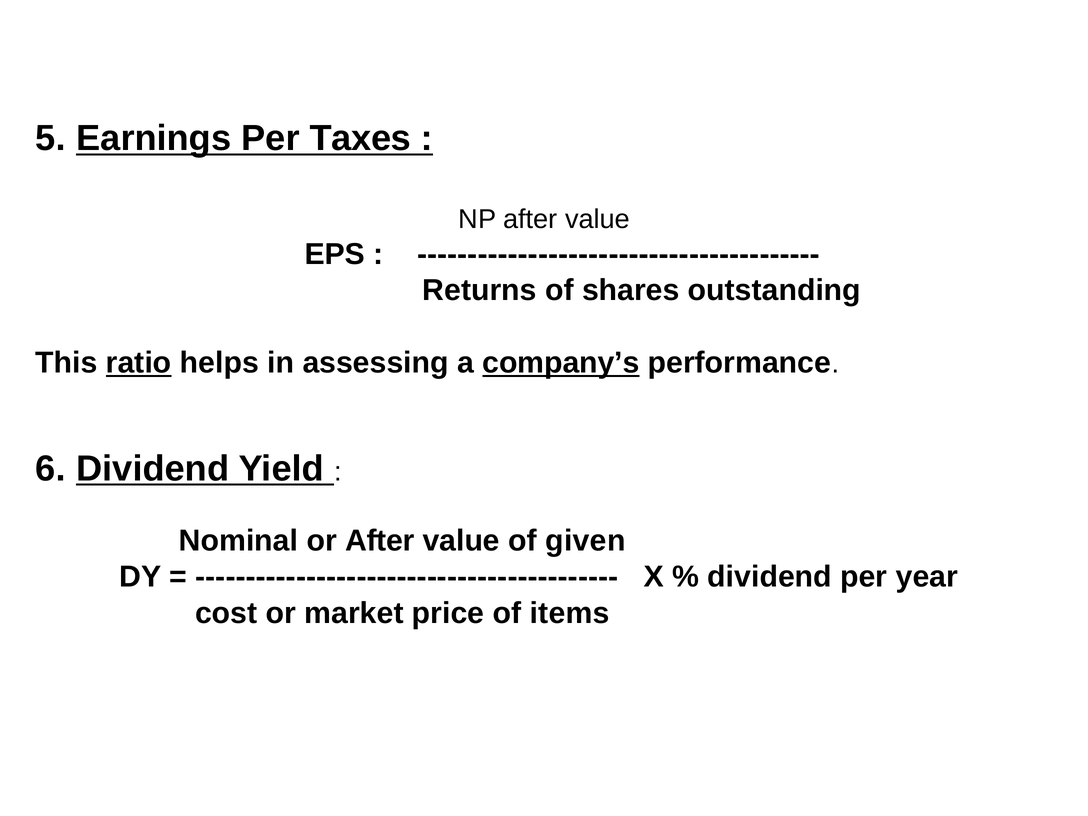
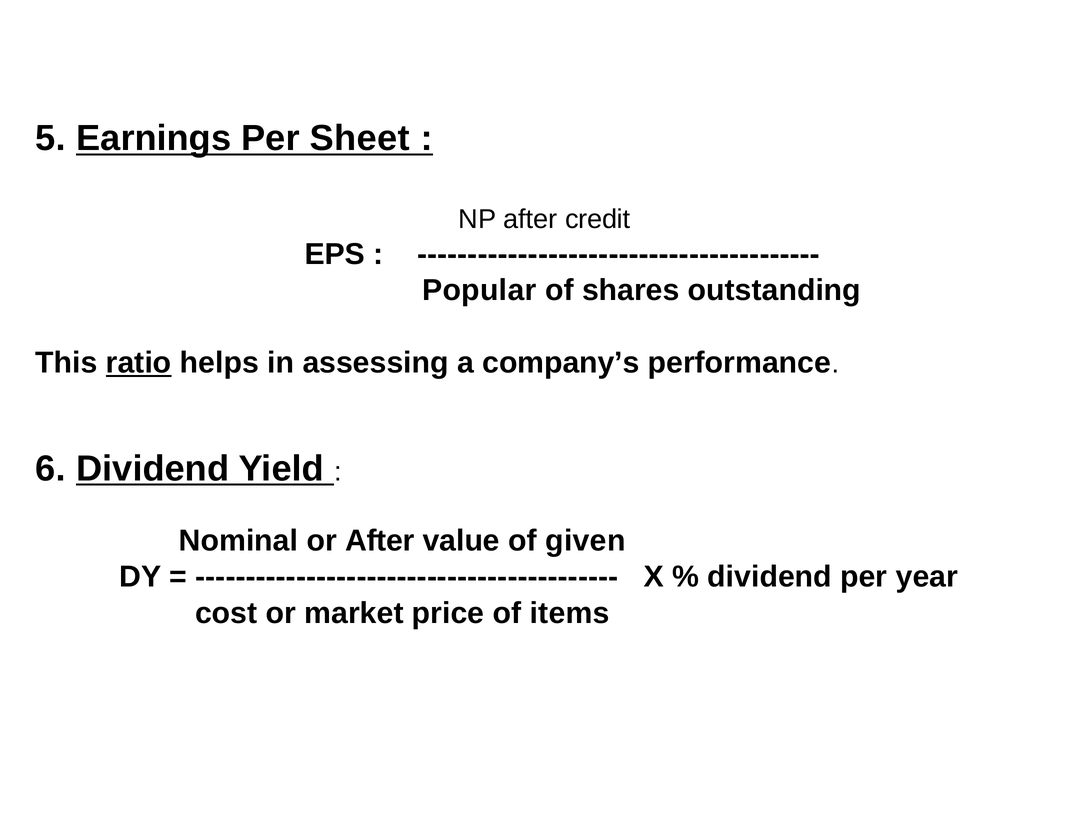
Taxes: Taxes -> Sheet
NP after value: value -> credit
Returns: Returns -> Popular
company’s underline: present -> none
